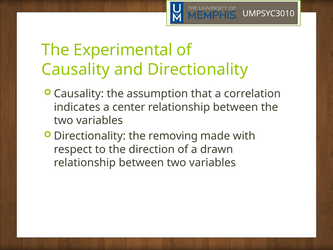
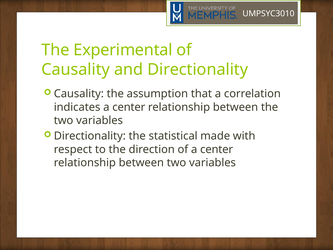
removing: removing -> statistical
of a drawn: drawn -> center
